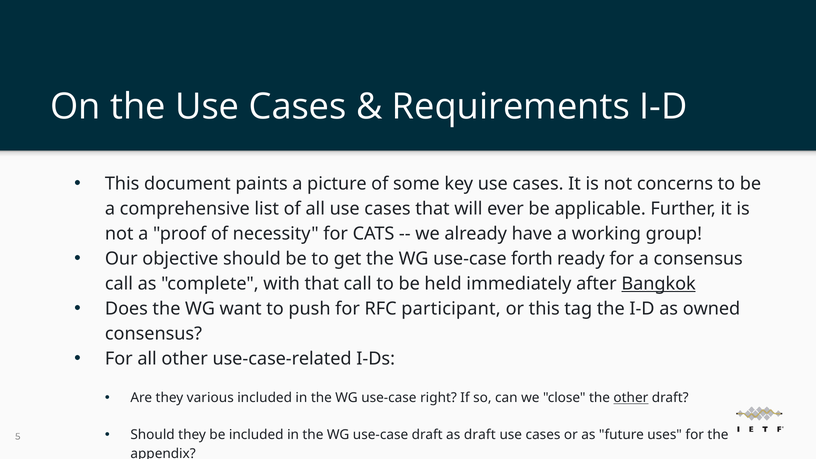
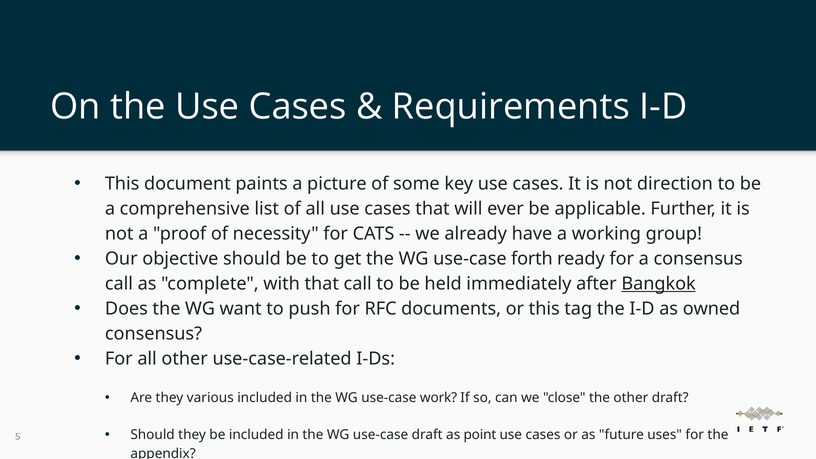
concerns: concerns -> direction
participant: participant -> documents
right: right -> work
other at (631, 398) underline: present -> none
as draft: draft -> point
